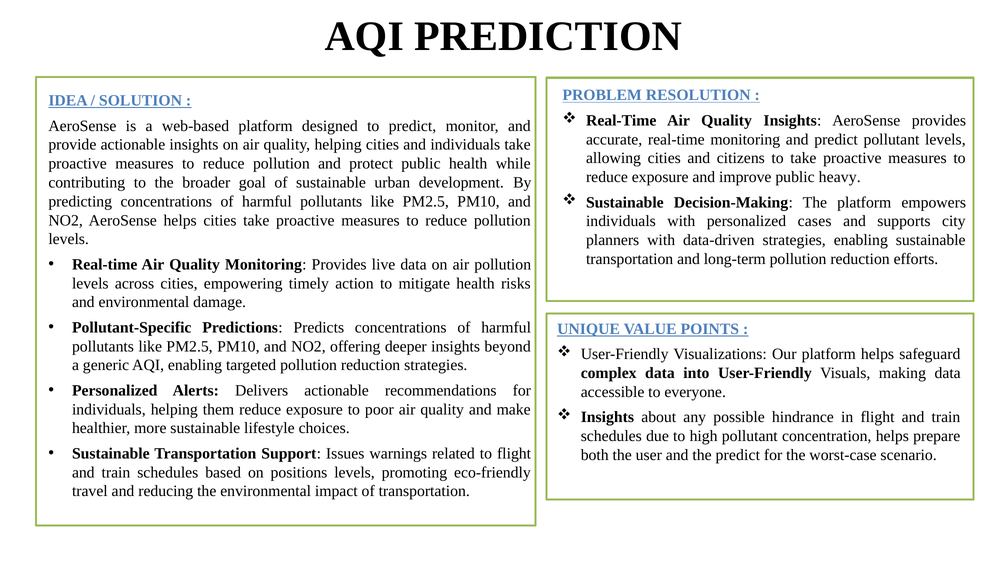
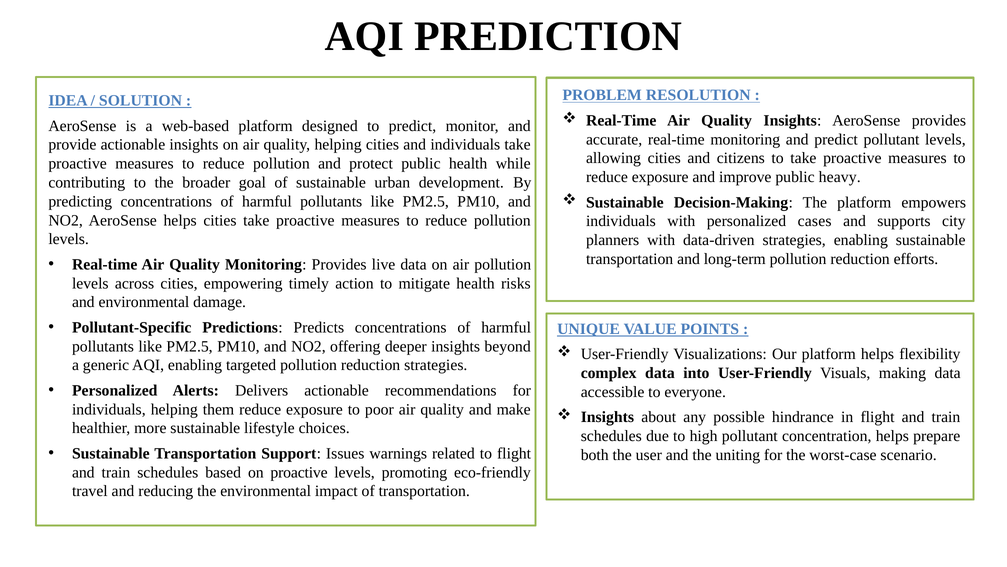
safeguard: safeguard -> flexibility
the predict: predict -> uniting
on positions: positions -> proactive
